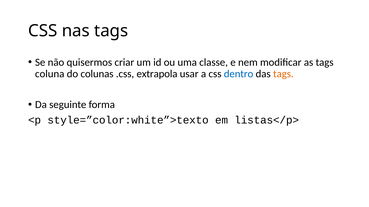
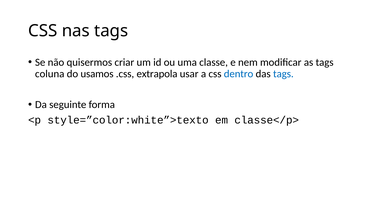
colunas: colunas -> usamos
tags at (283, 74) colour: orange -> blue
listas</p>: listas</p> -> classe</p>
